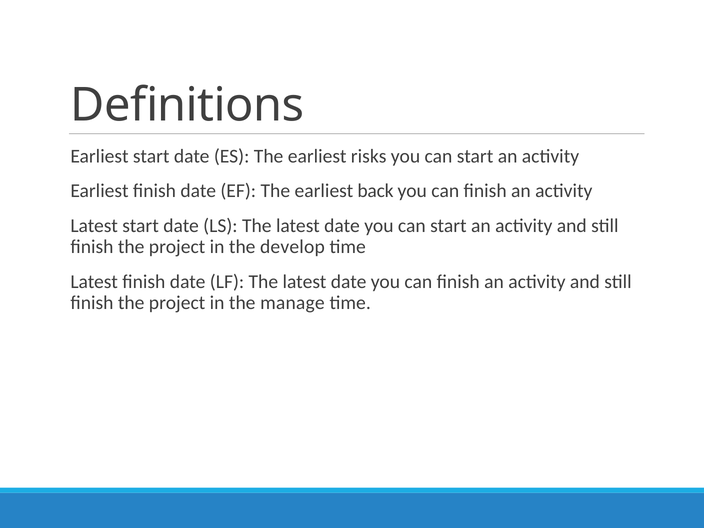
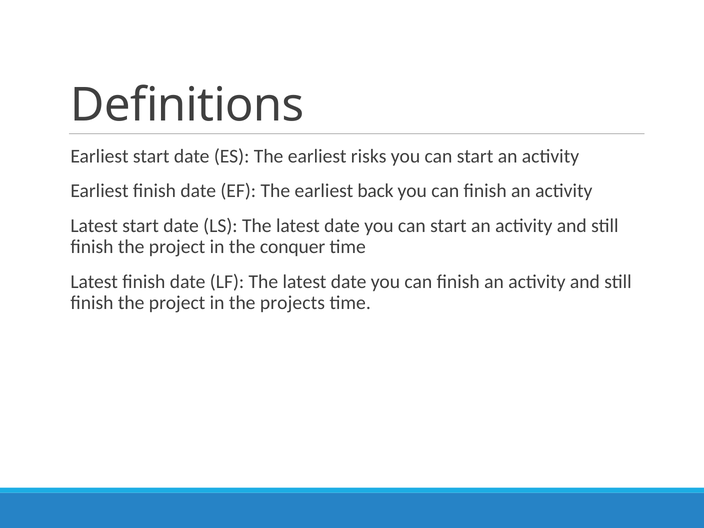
develop: develop -> conquer
manage: manage -> projects
